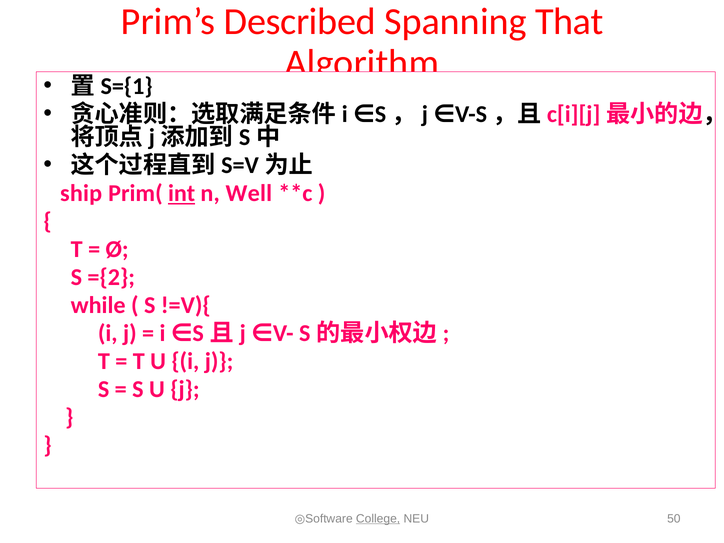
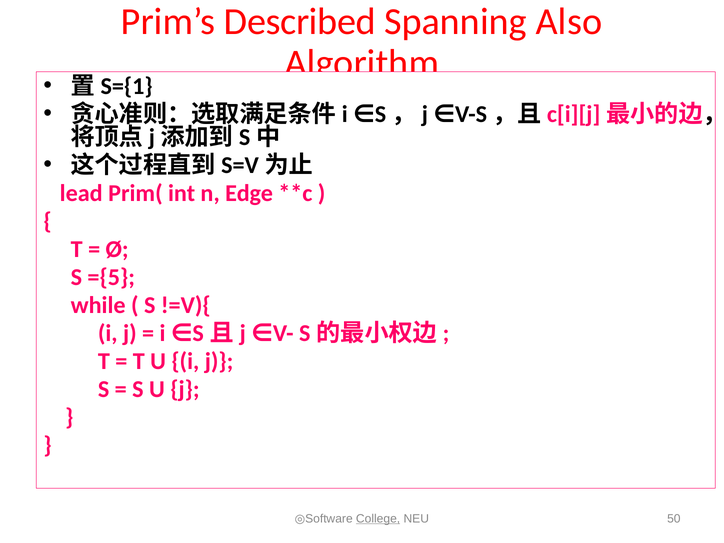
That: That -> Also
ship: ship -> lead
int underline: present -> none
Well: Well -> Edge
={2: ={2 -> ={5
